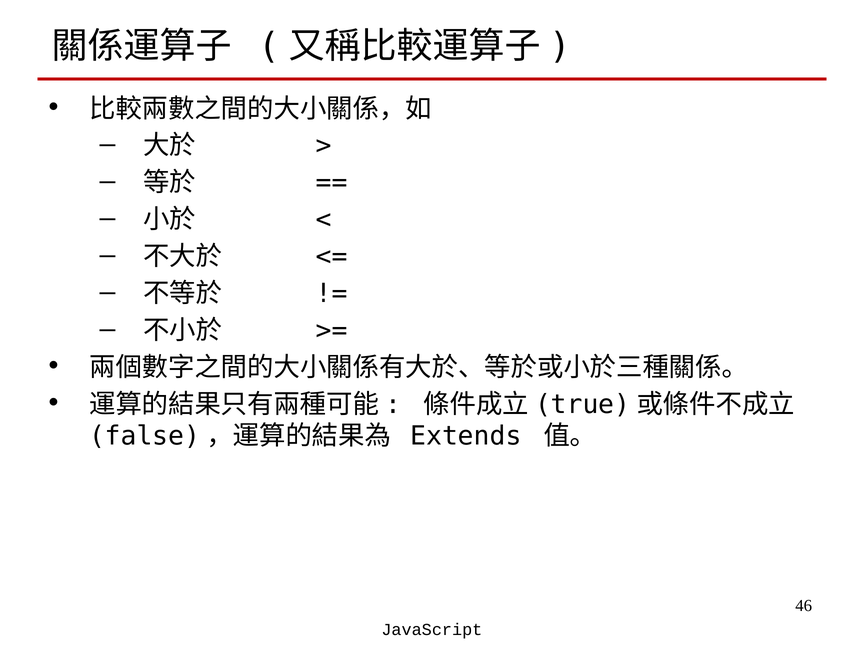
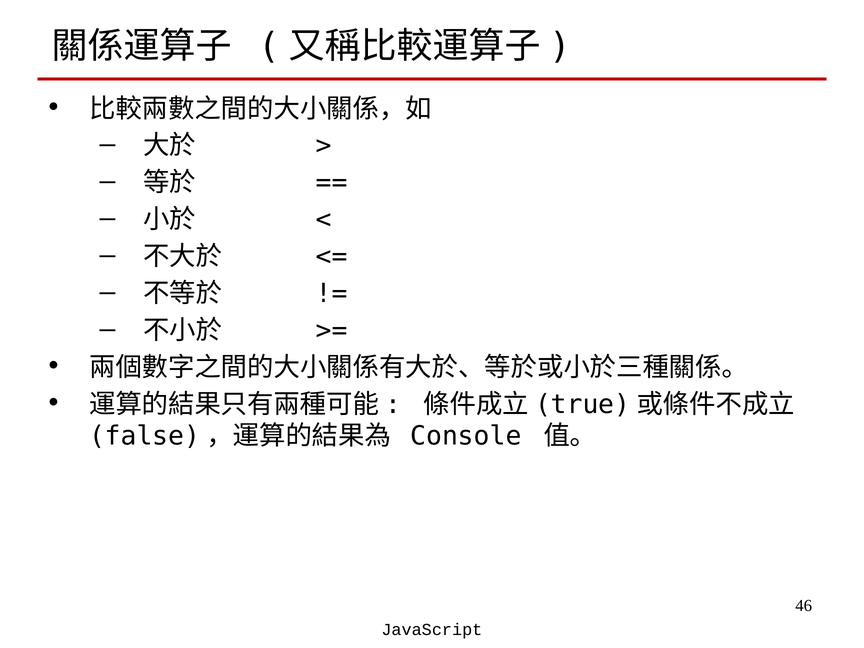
Extends: Extends -> Console
